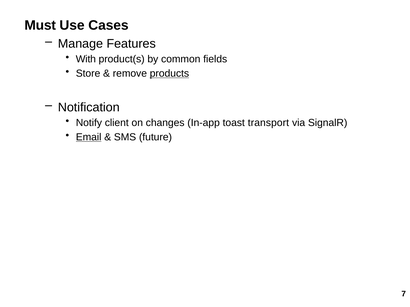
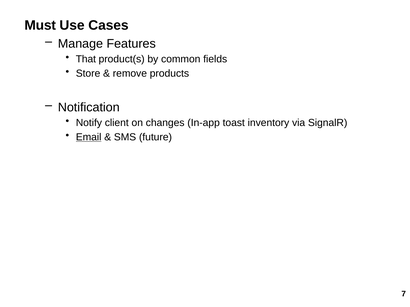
With: With -> That
products underline: present -> none
transport: transport -> inventory
